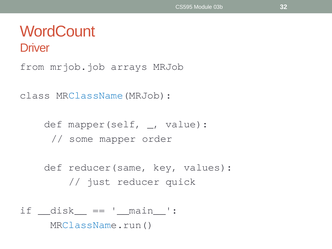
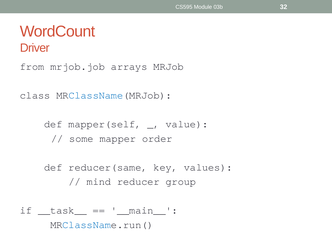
just: just -> mind
quick: quick -> group
__disk__: __disk__ -> __task__
